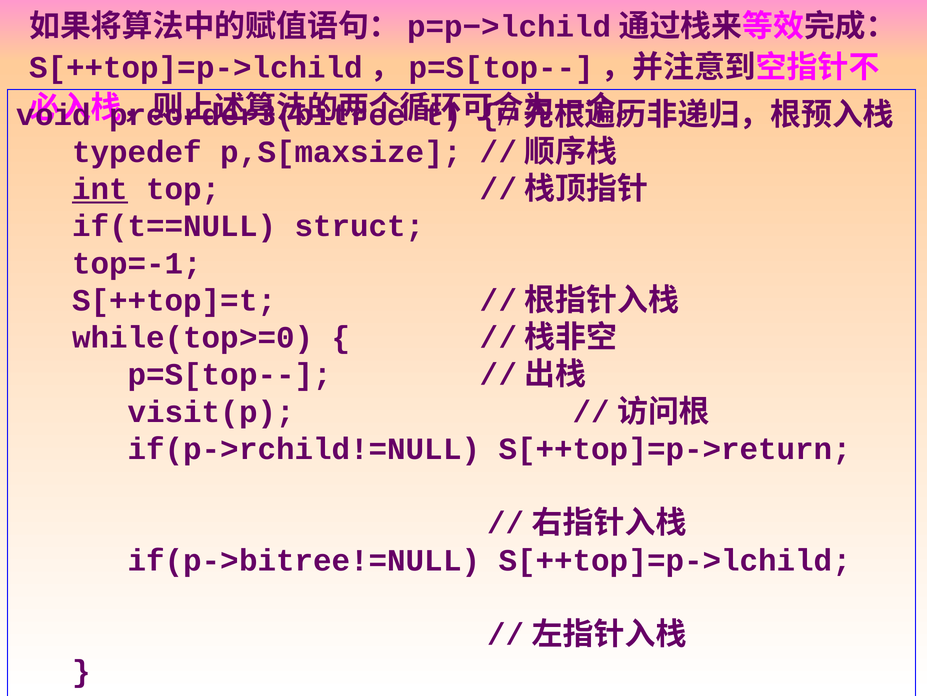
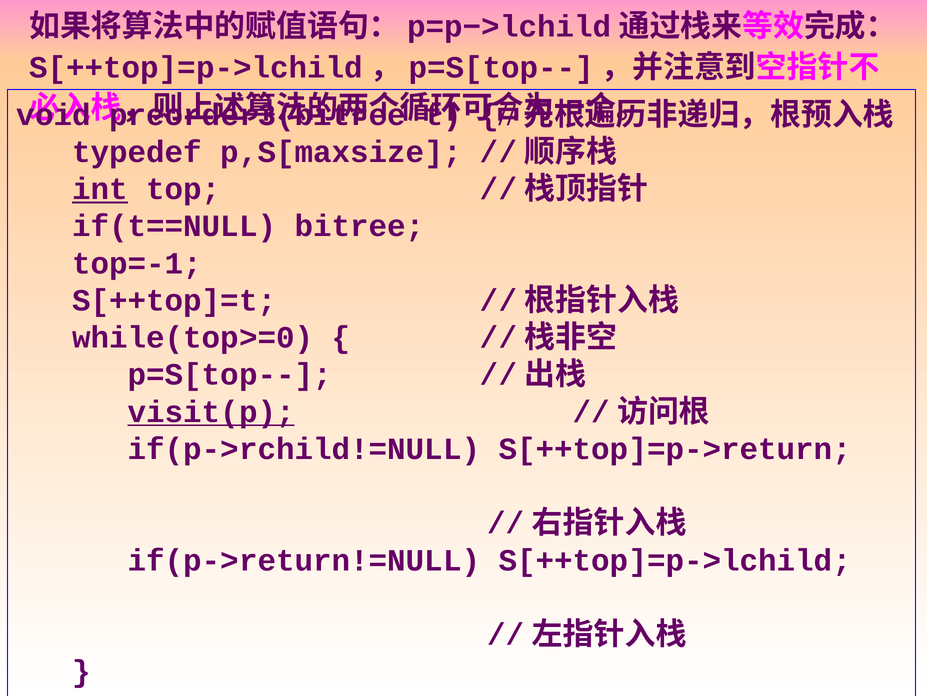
struct: struct -> bitree
visit(p underline: none -> present
if(p->bitree!=NULL: if(p->bitree!=NULL -> if(p->return!=NULL
